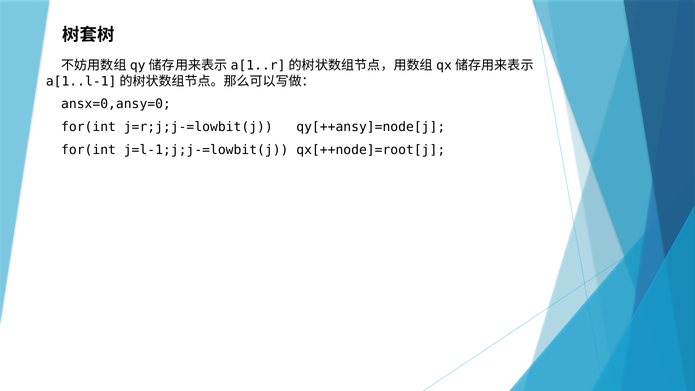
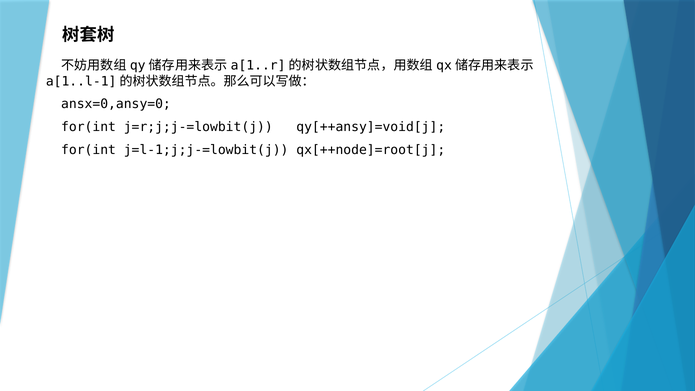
qy[++ansy]=node[j: qy[++ansy]=node[j -> qy[++ansy]=void[j
